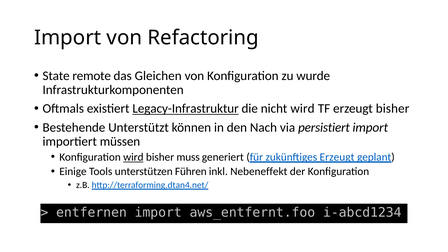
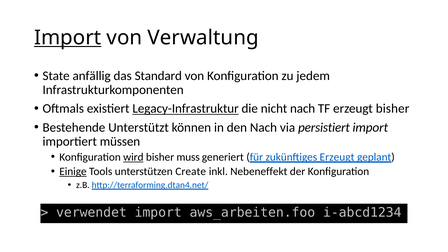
Import at (68, 38) underline: none -> present
Refactoring: Refactoring -> Verwaltung
remote: remote -> anfällig
Gleichen: Gleichen -> Standard
wurde: wurde -> jedem
nicht wird: wird -> nach
Einige underline: none -> present
Führen: Führen -> Create
entfernen: entfernen -> verwendet
aws_entfernt.foo: aws_entfernt.foo -> aws_arbeiten.foo
